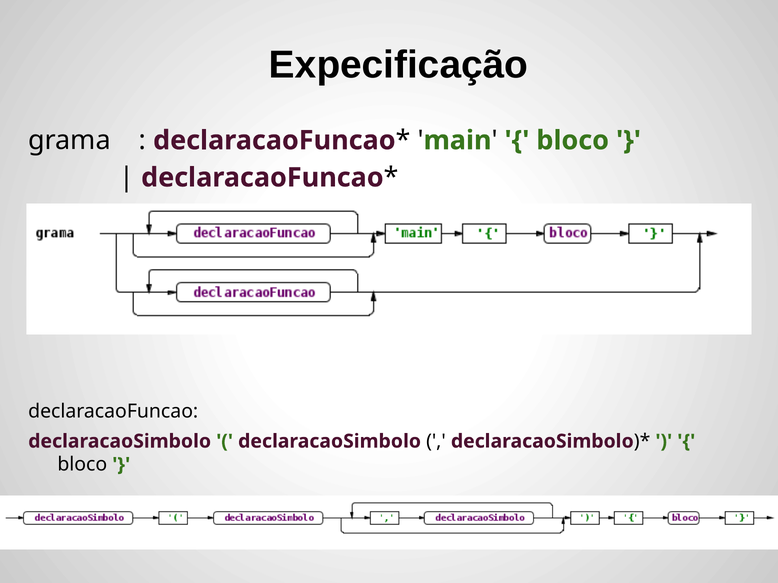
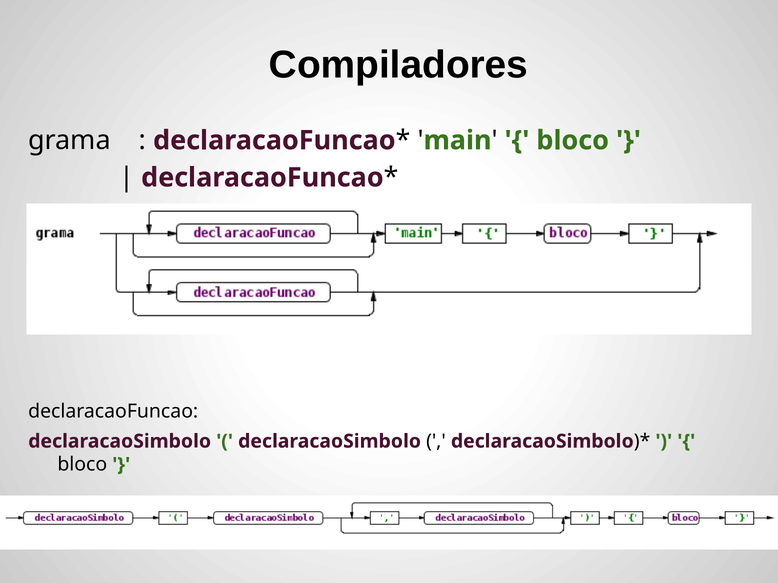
Expecificação: Expecificação -> Compiladores
